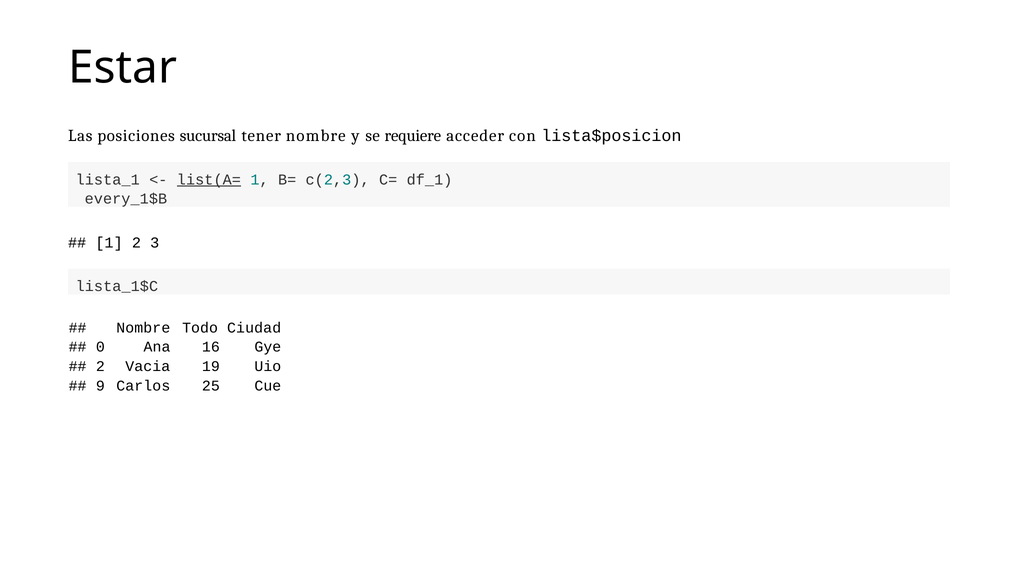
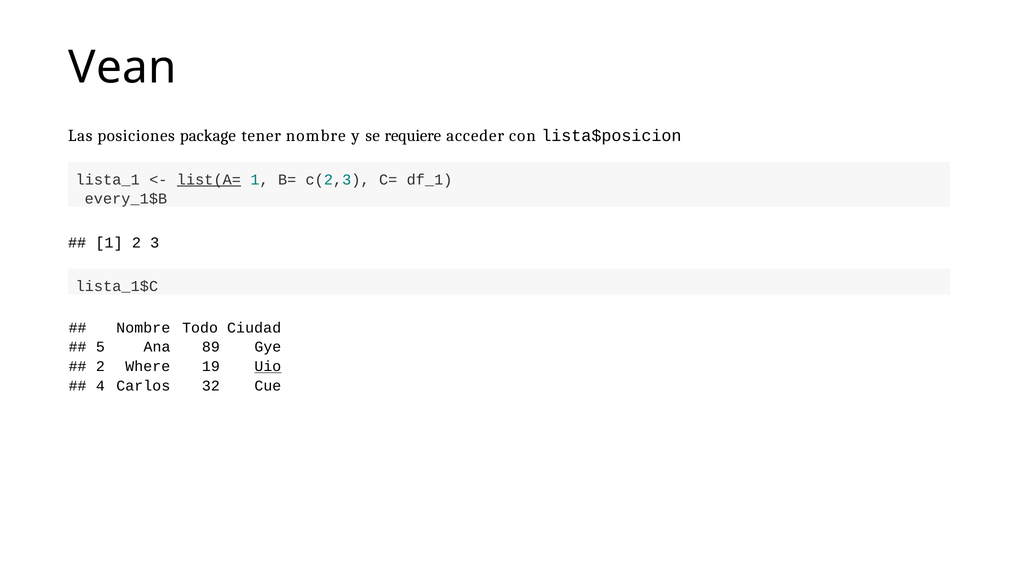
Estar: Estar -> Vean
sucursal: sucursal -> package
0: 0 -> 5
16: 16 -> 89
Vacia: Vacia -> Where
Uio underline: none -> present
9: 9 -> 4
25: 25 -> 32
